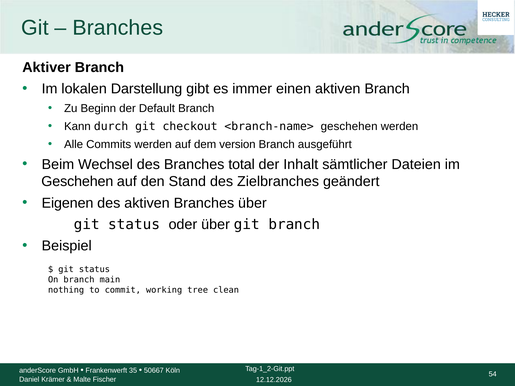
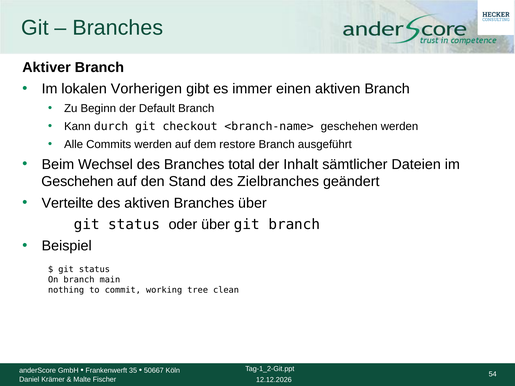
Darstellung: Darstellung -> Vorherigen
version: version -> restore
Eigenen: Eigenen -> Verteilte
